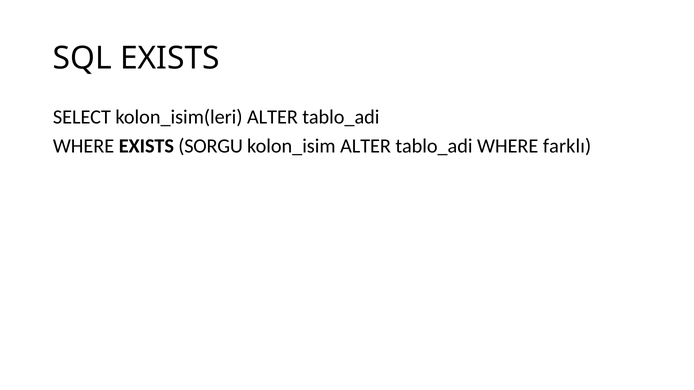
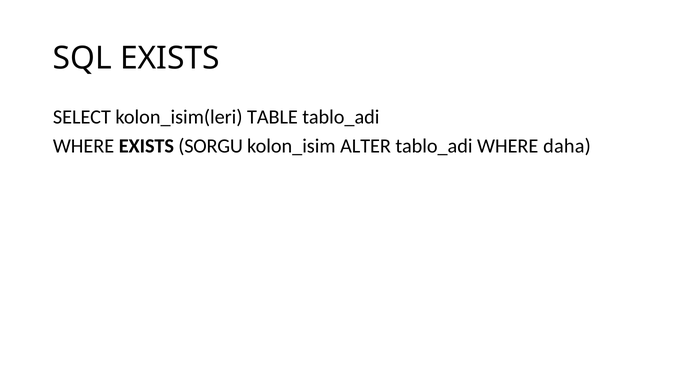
kolon_isim(leri ALTER: ALTER -> TABLE
farklı: farklı -> daha
